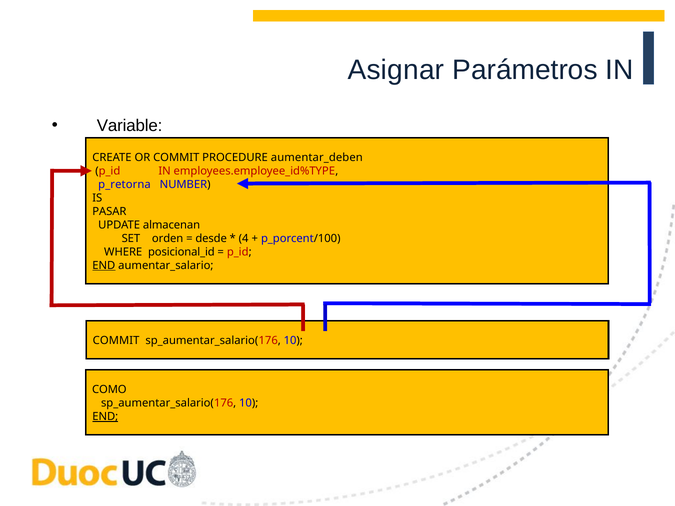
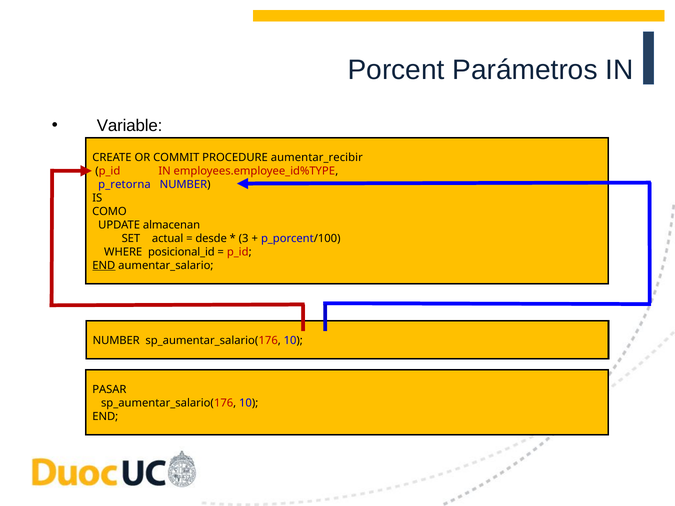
Asignar: Asignar -> Porcent
aumentar_deben: aumentar_deben -> aumentar_recibir
PASAR: PASAR -> COMO
orden: orden -> actual
4: 4 -> 3
COMMIT at (116, 341): COMMIT -> NUMBER
COMO: COMO -> PASAR
END at (105, 417) underline: present -> none
